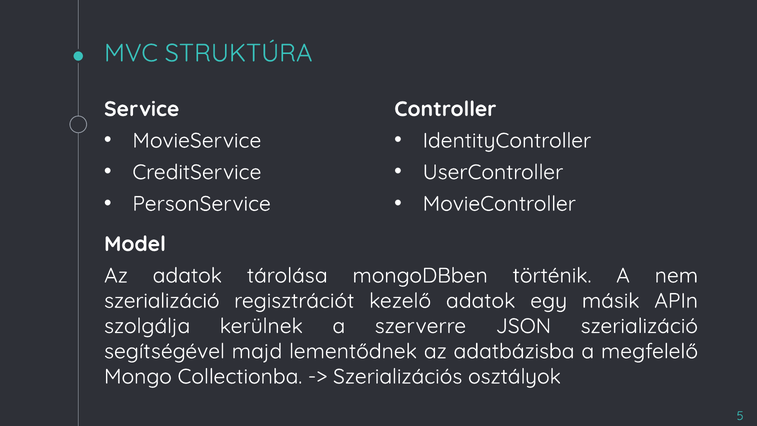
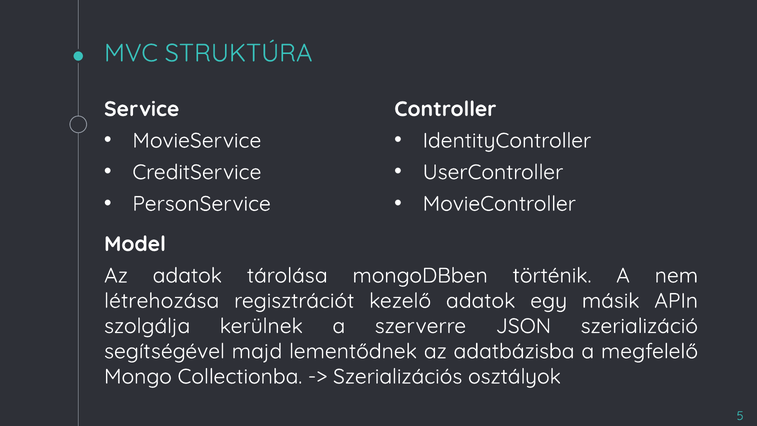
szerializáció at (162, 301): szerializáció -> létrehozása
